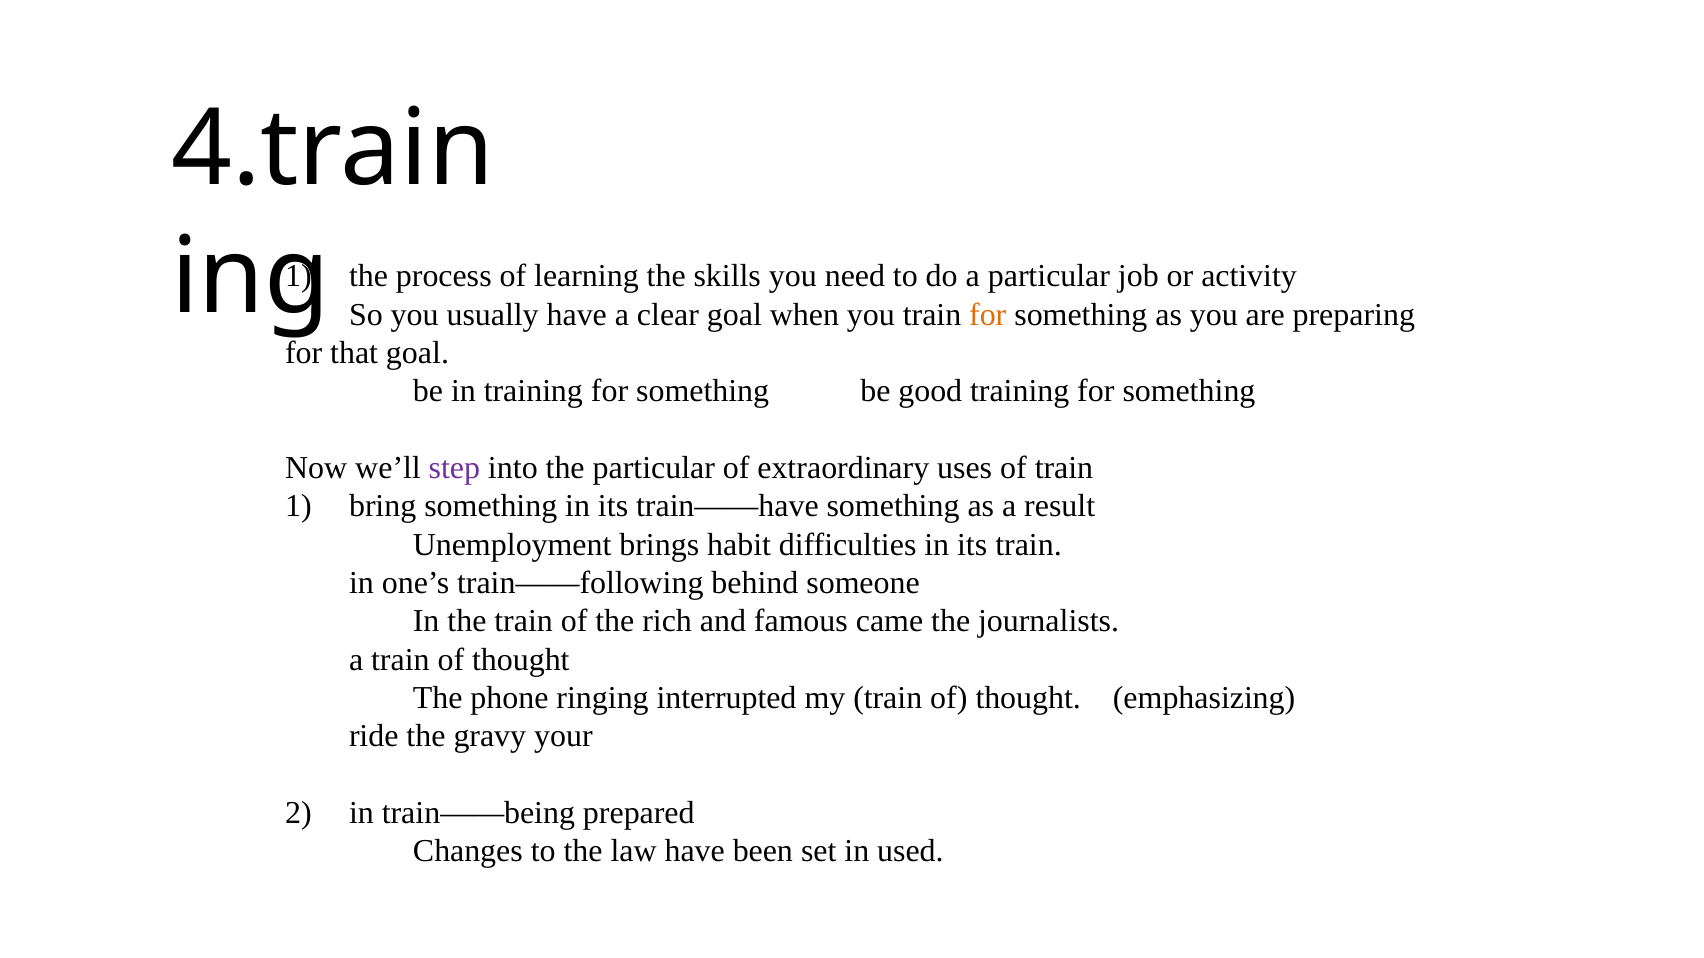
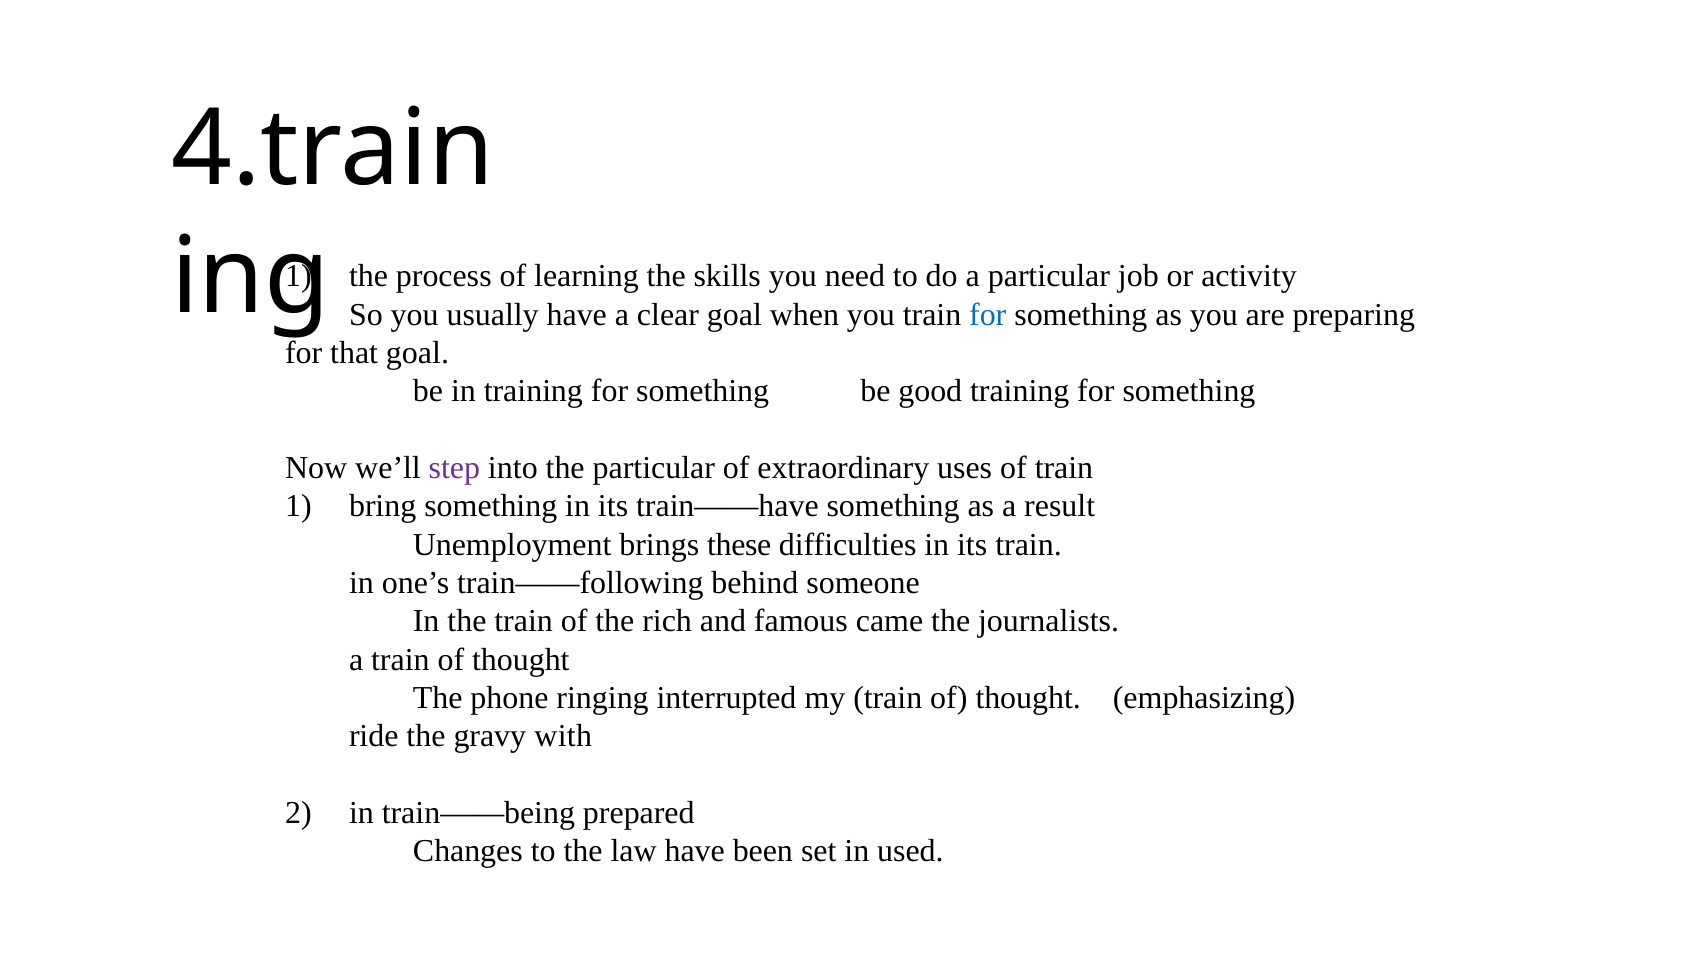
for at (988, 315) colour: orange -> blue
habit: habit -> these
your: your -> with
